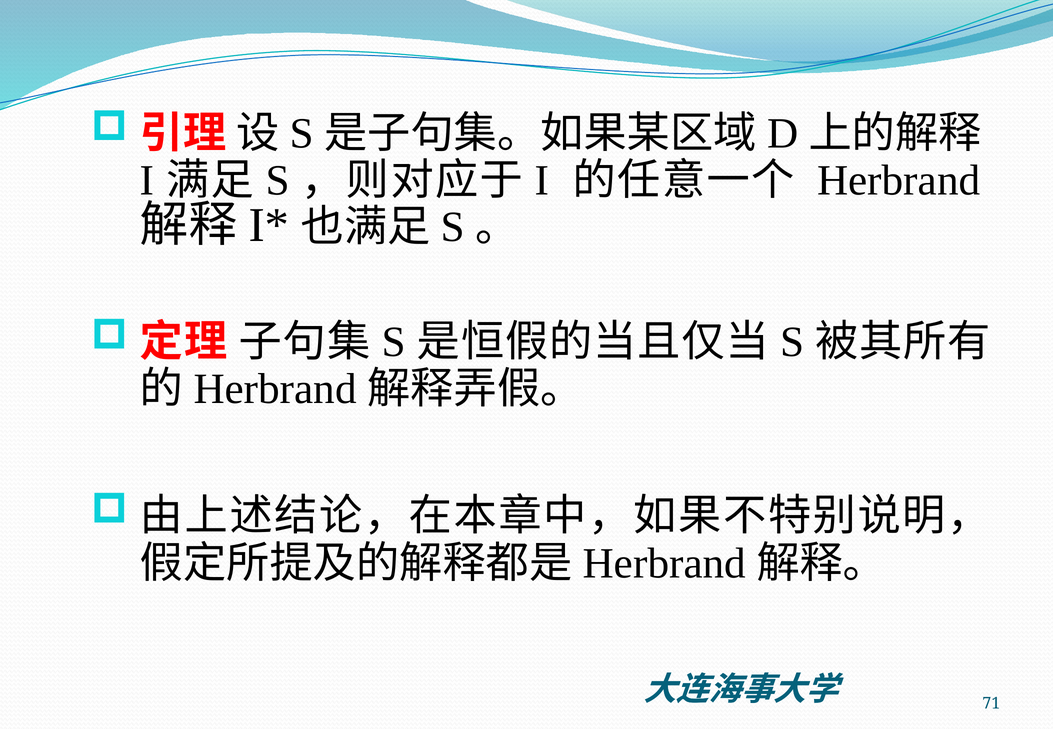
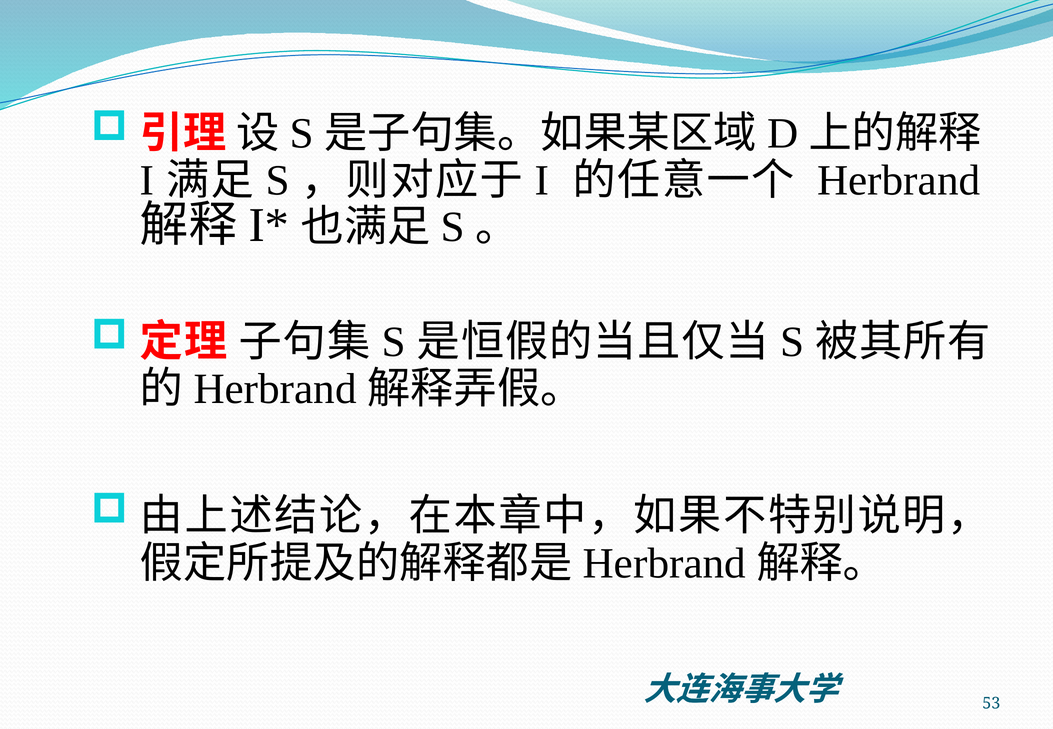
71: 71 -> 53
